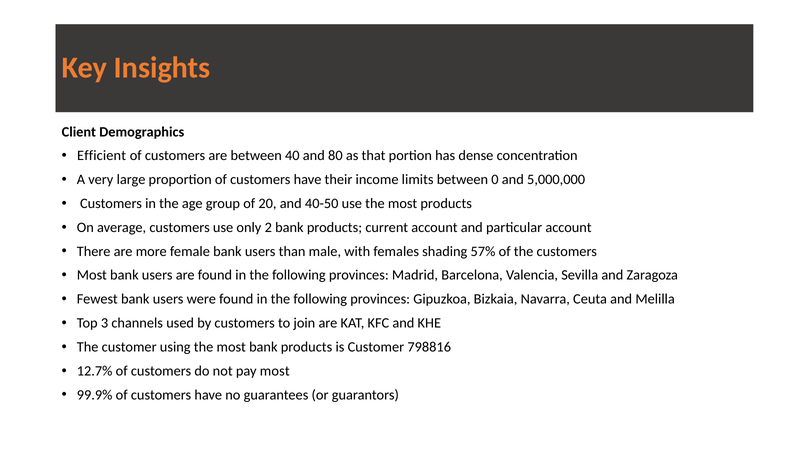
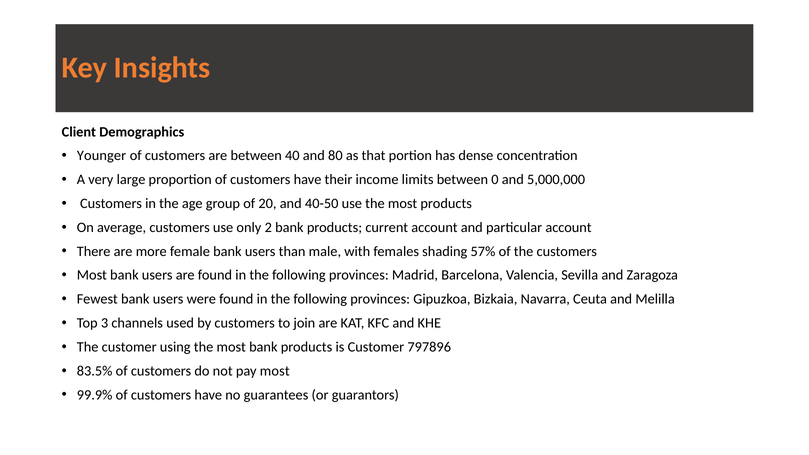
Efficient: Efficient -> Younger
798816: 798816 -> 797896
12.7%: 12.7% -> 83.5%
